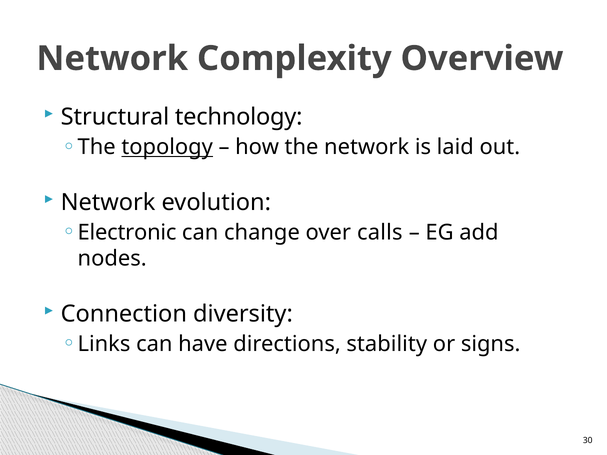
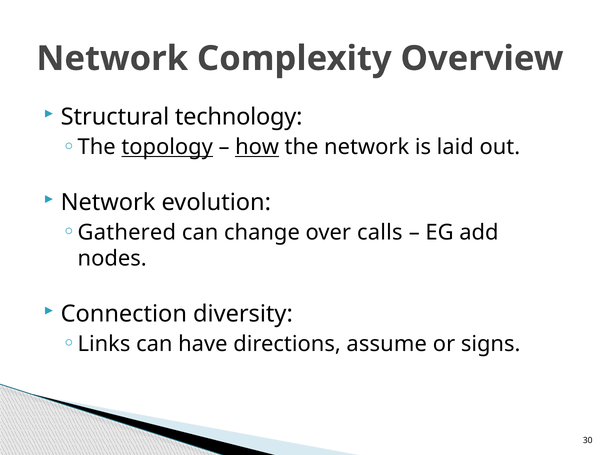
how underline: none -> present
Electronic: Electronic -> Gathered
stability: stability -> assume
